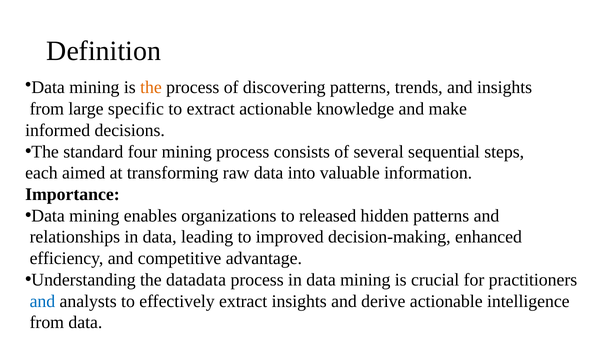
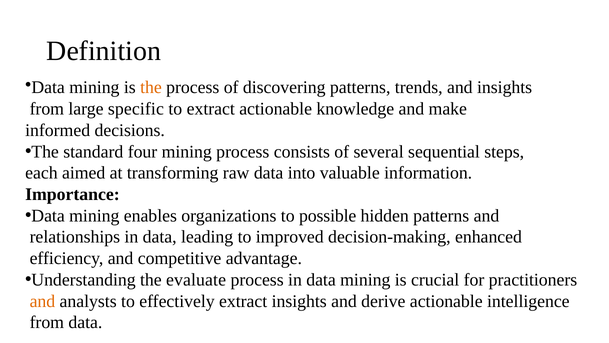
released: released -> possible
datadata: datadata -> evaluate
and at (42, 301) colour: blue -> orange
